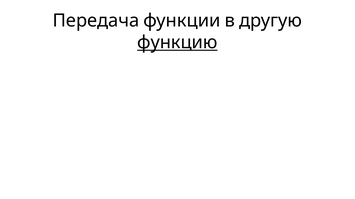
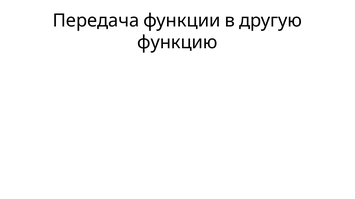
функцию underline: present -> none
